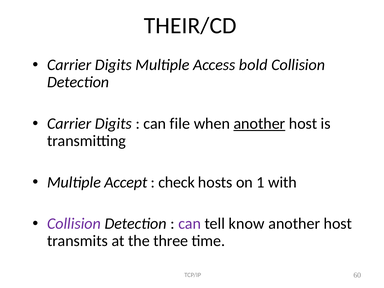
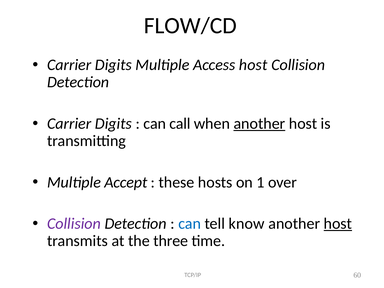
THEIR/CD: THEIR/CD -> FLOW/CD
Access bold: bold -> host
file: file -> call
check: check -> these
with: with -> over
can at (190, 224) colour: purple -> blue
host at (338, 224) underline: none -> present
